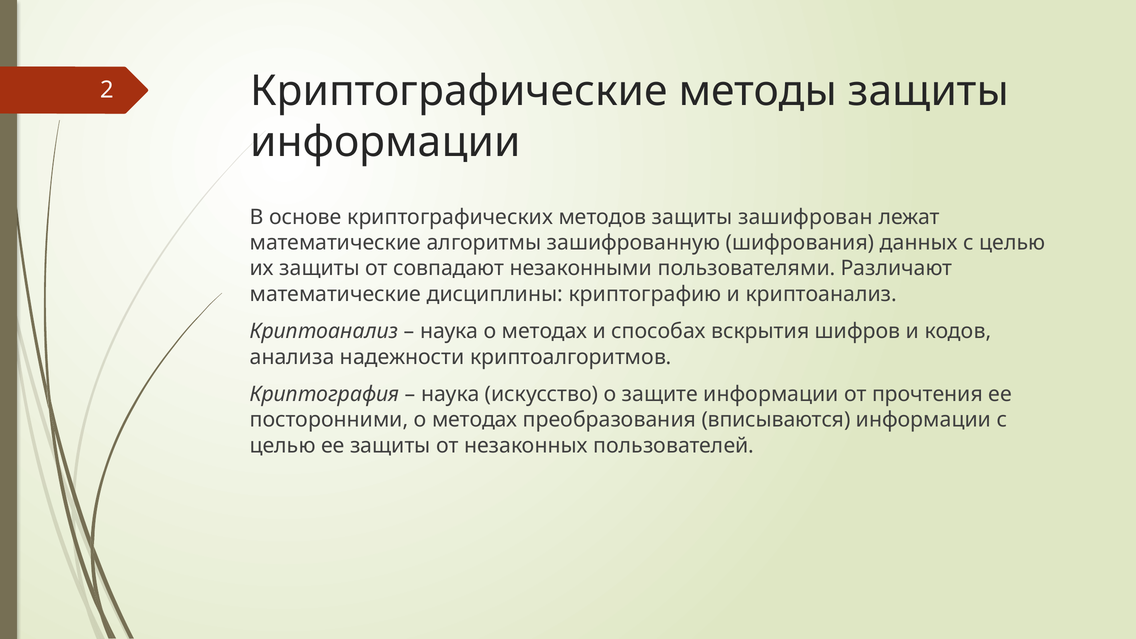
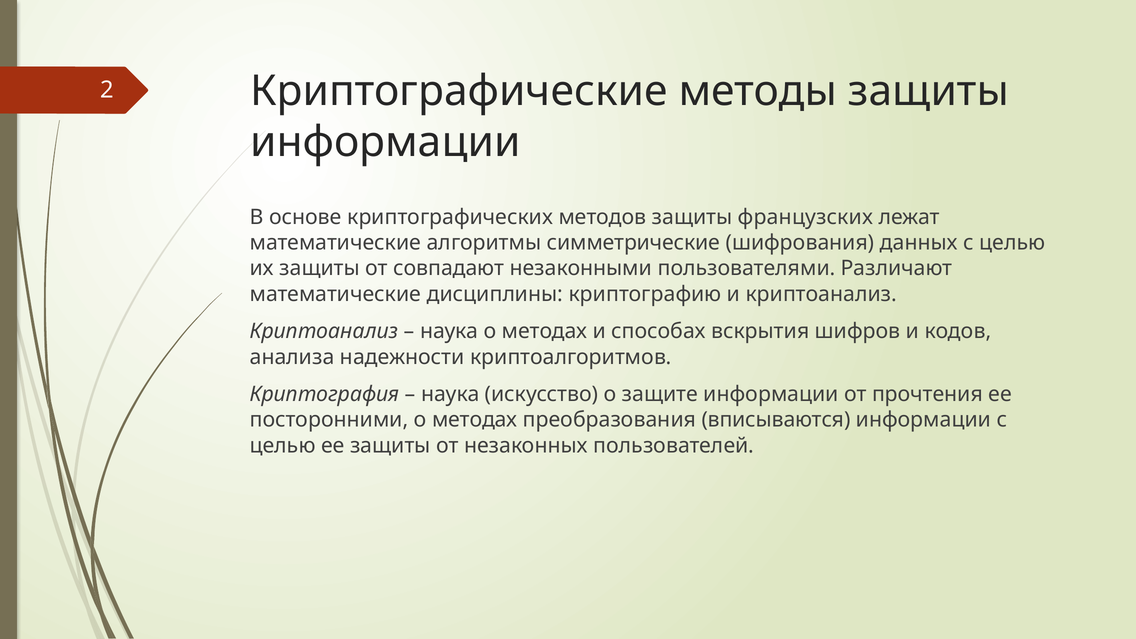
зашифрован: зашифрован -> французских
зашифрованную: зашифрованную -> симметрические
